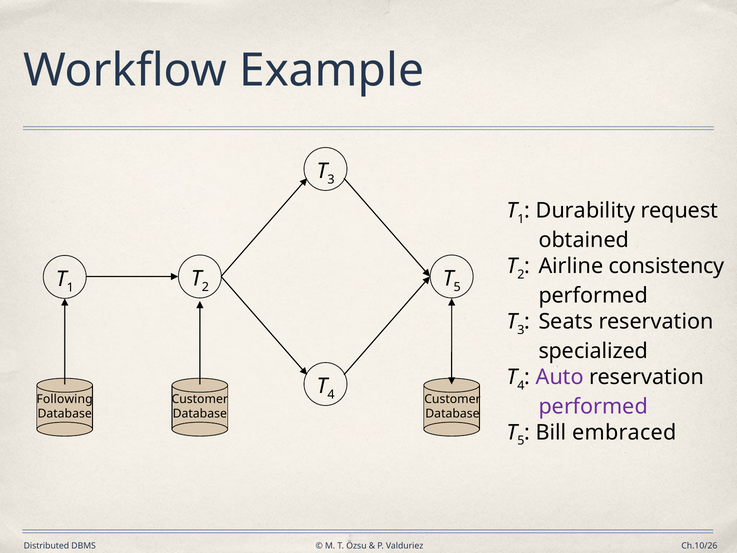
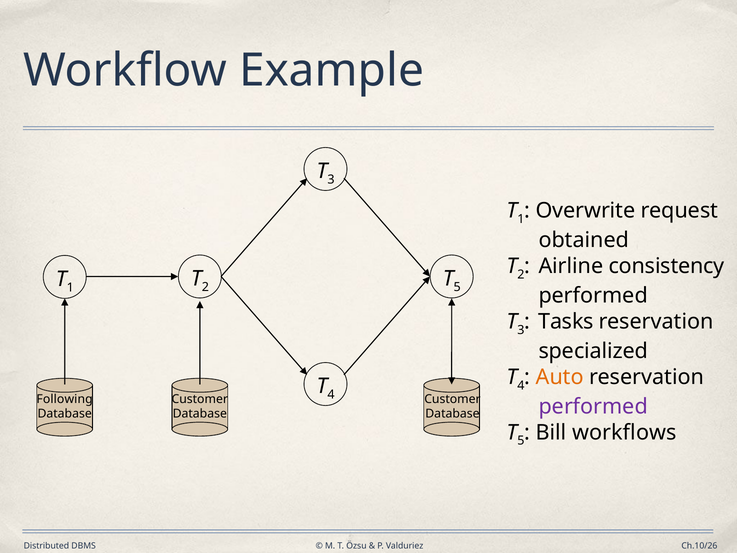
Durability: Durability -> Overwrite
Seats: Seats -> Tasks
Auto colour: purple -> orange
embraced: embraced -> workflows
